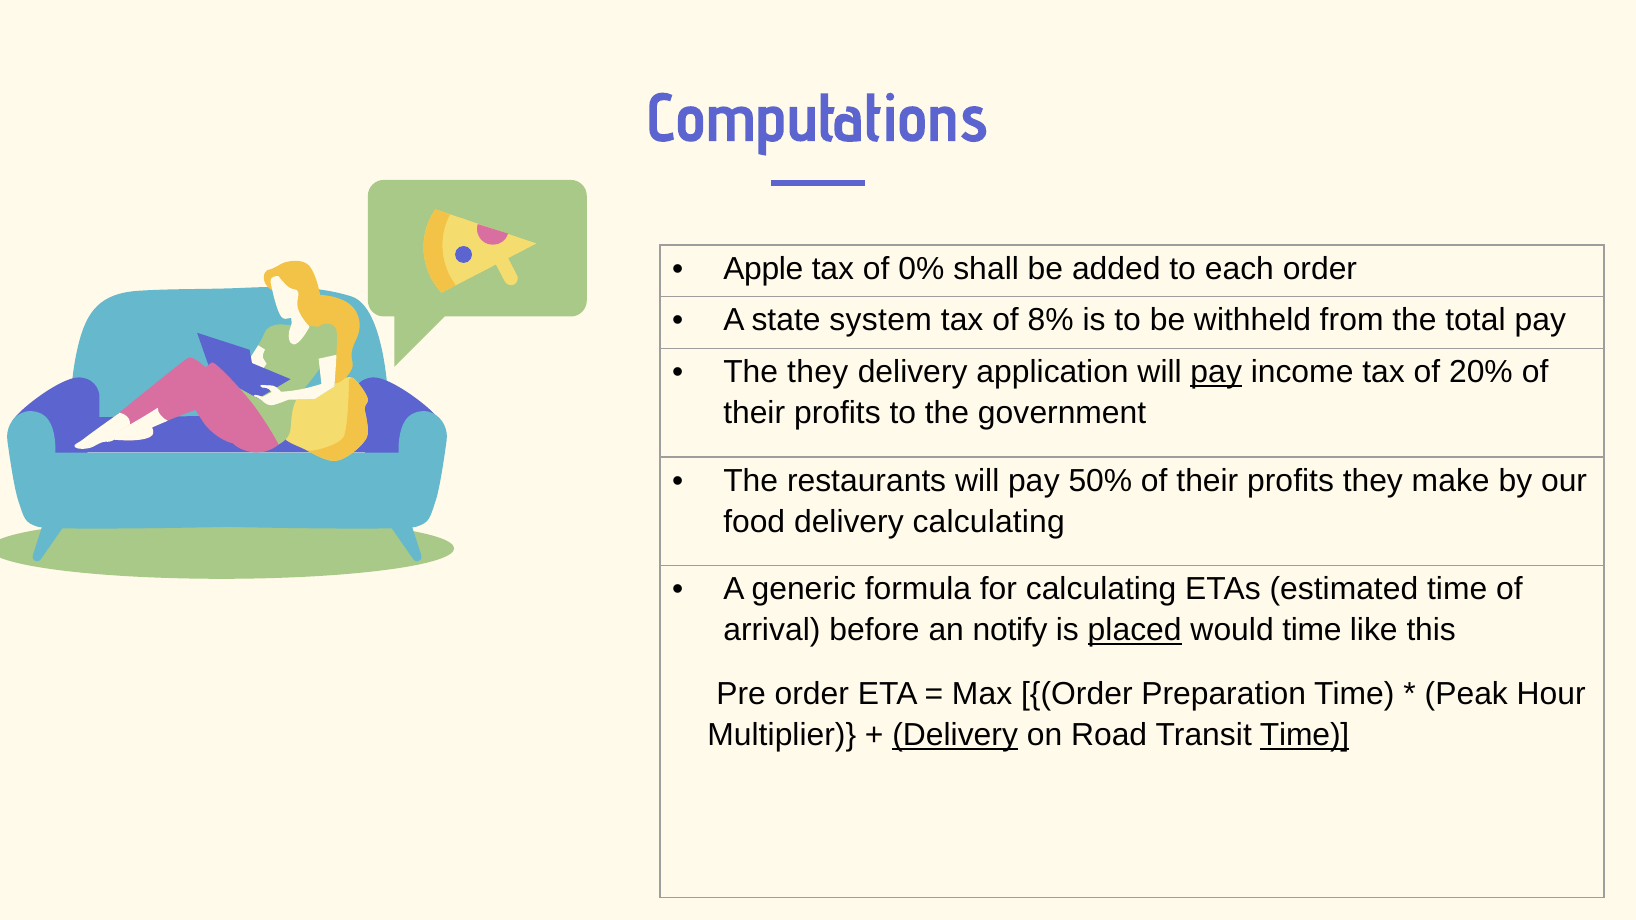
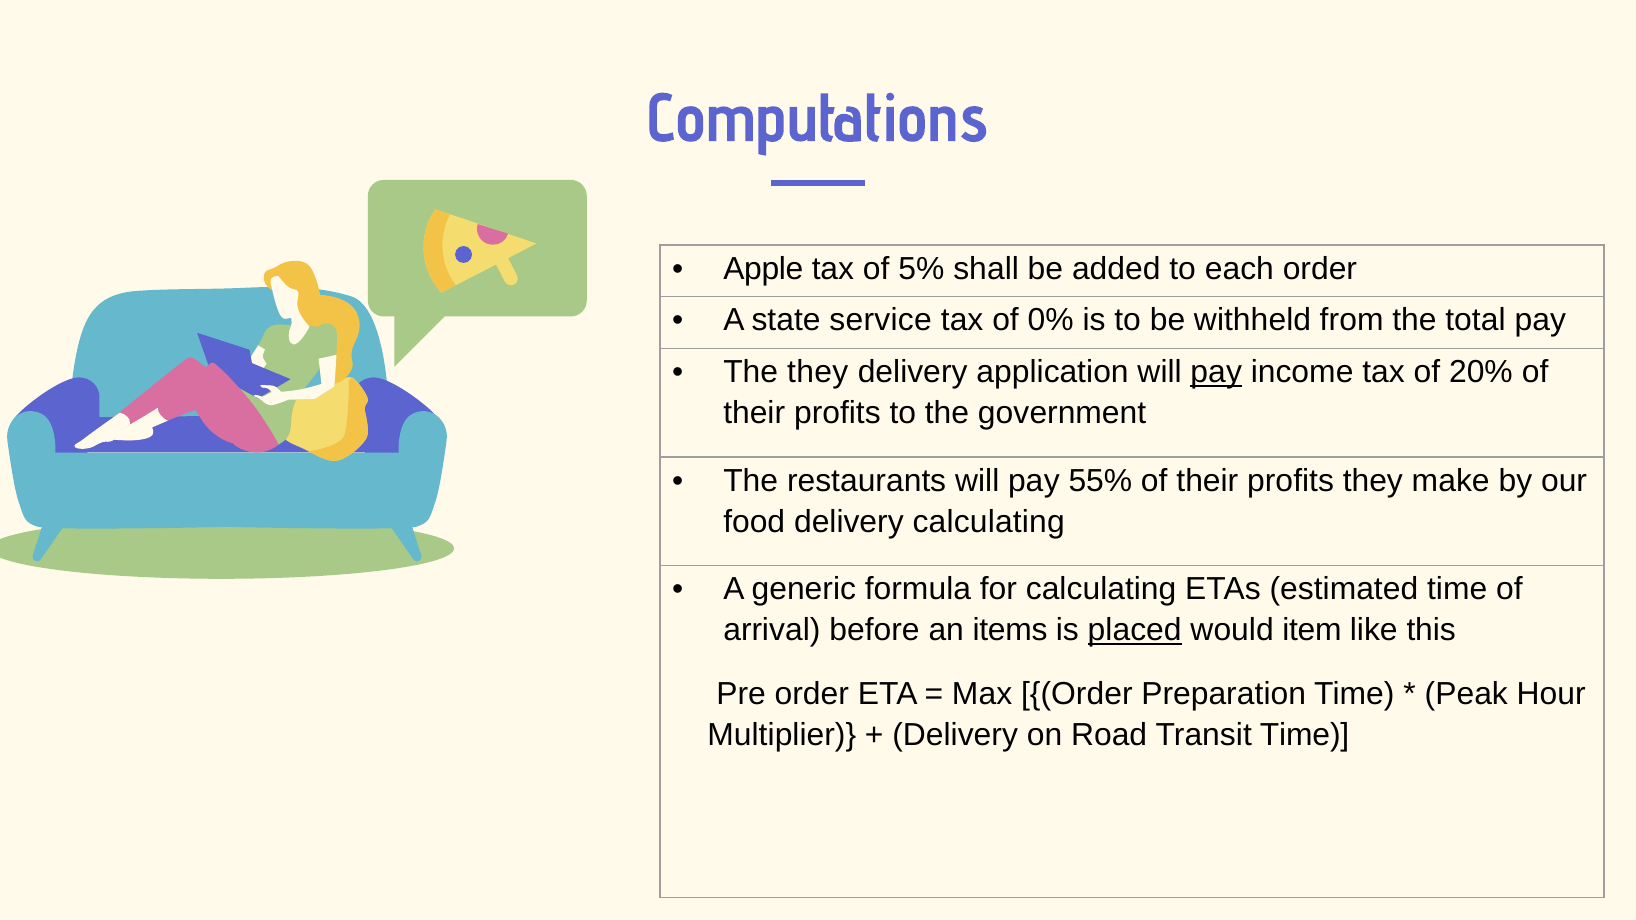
0%: 0% -> 5%
system: system -> service
8%: 8% -> 0%
50%: 50% -> 55%
notify: notify -> items
would time: time -> item
Delivery at (955, 735) underline: present -> none
Time at (1305, 735) underline: present -> none
